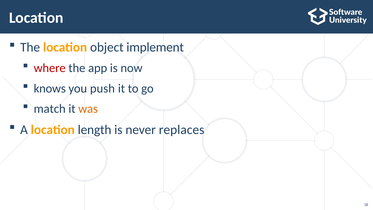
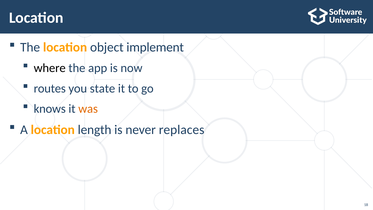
where colour: red -> black
knows: knows -> routes
push: push -> state
match: match -> knows
